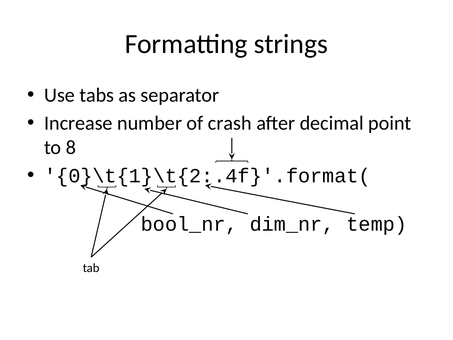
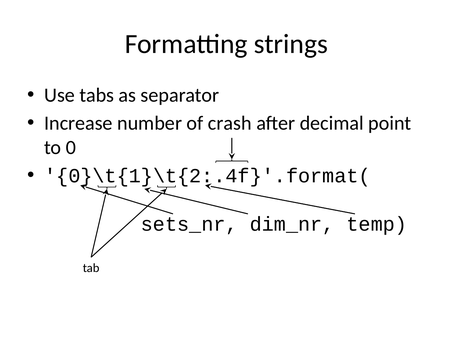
8: 8 -> 0
bool_nr: bool_nr -> sets_nr
